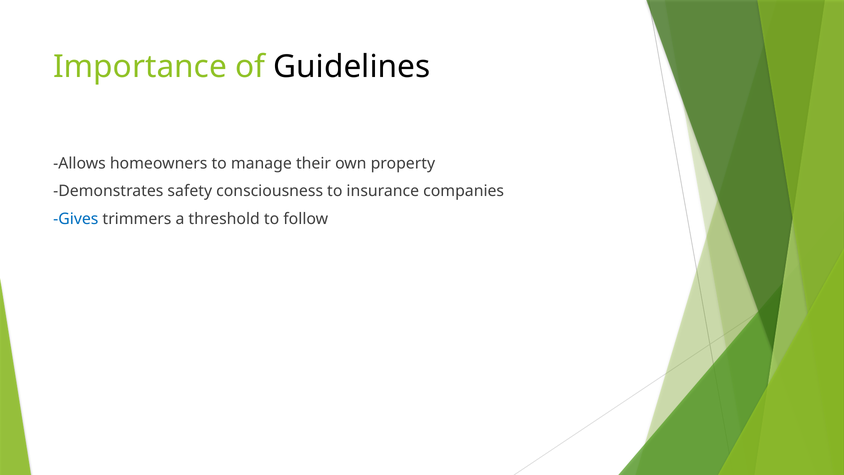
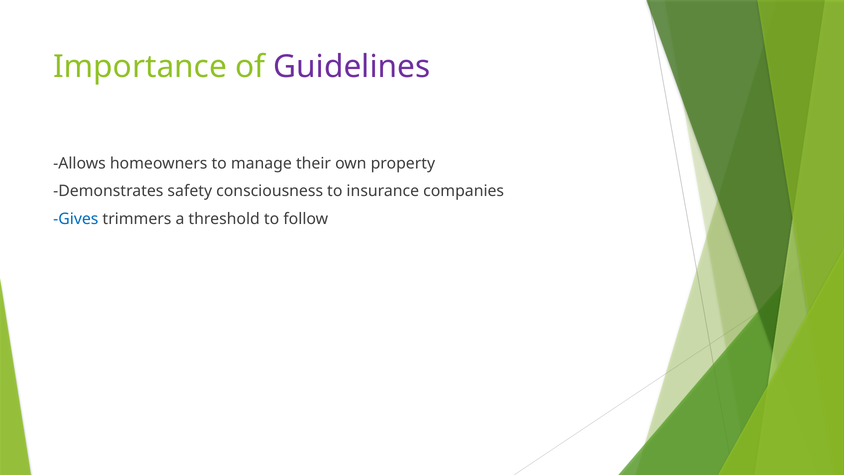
Guidelines colour: black -> purple
